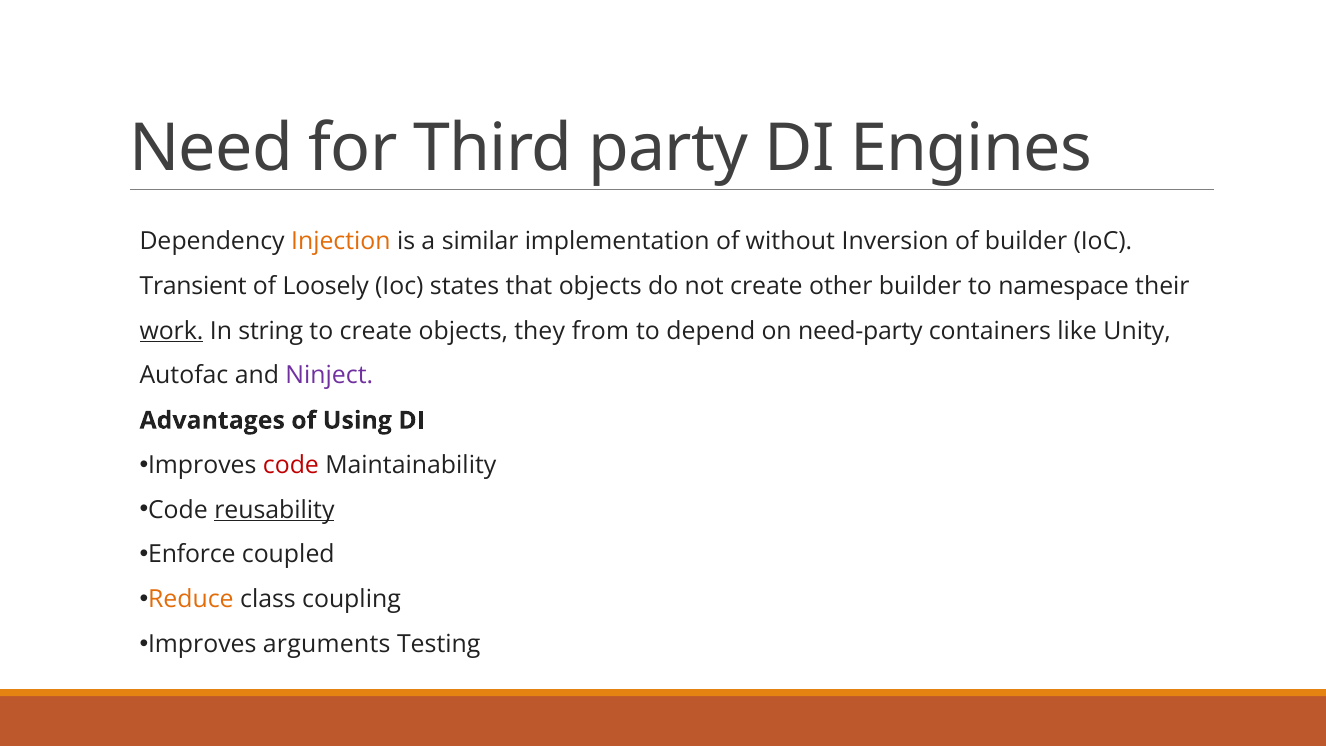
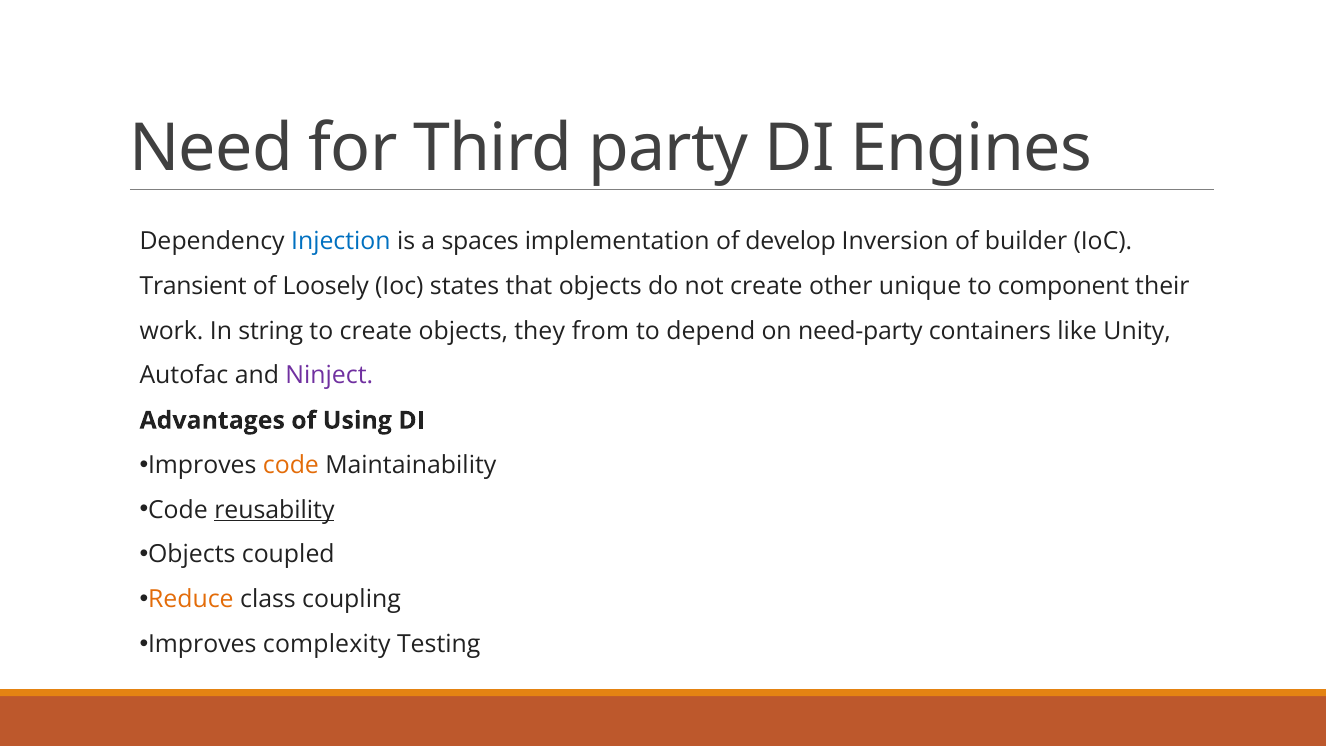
Injection colour: orange -> blue
similar: similar -> spaces
without: without -> develop
other builder: builder -> unique
namespace: namespace -> component
work underline: present -> none
code at (291, 465) colour: red -> orange
Enforce at (192, 555): Enforce -> Objects
arguments: arguments -> complexity
